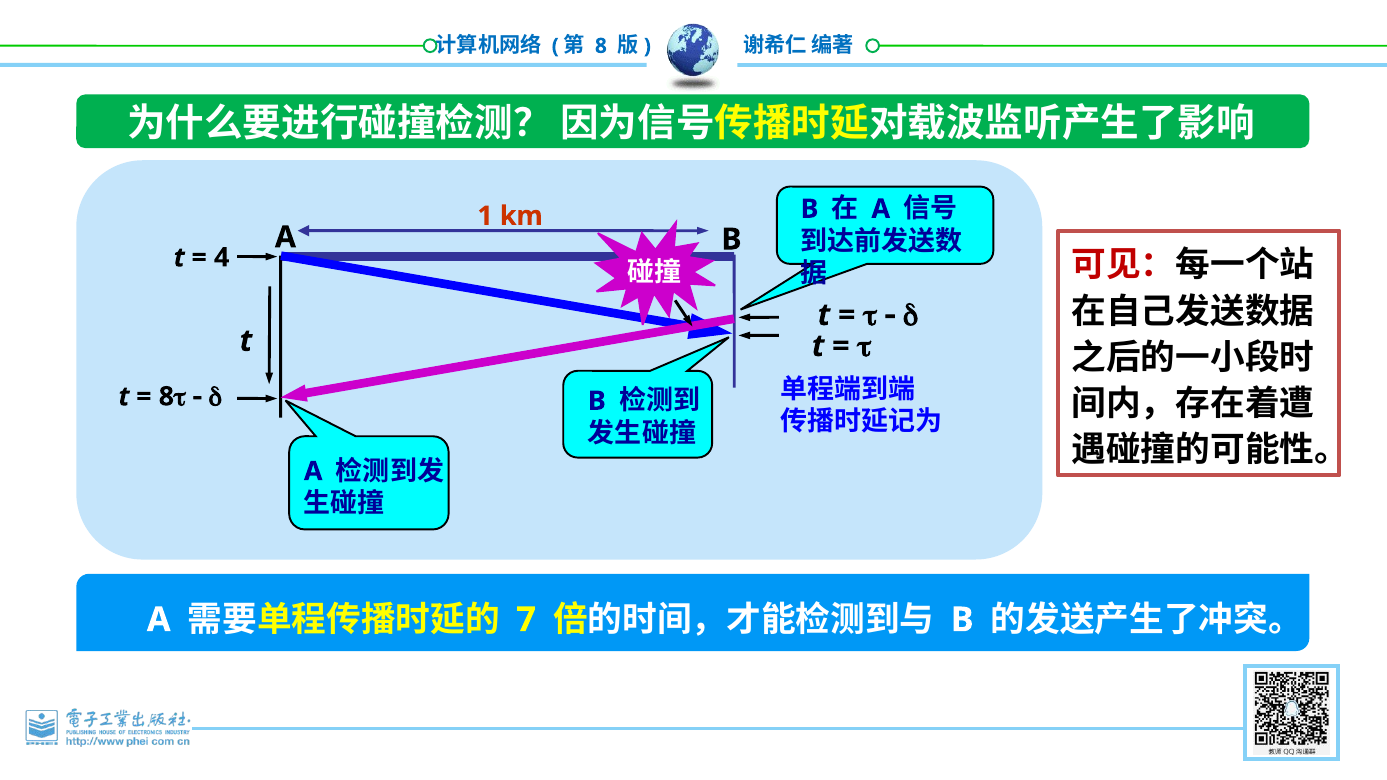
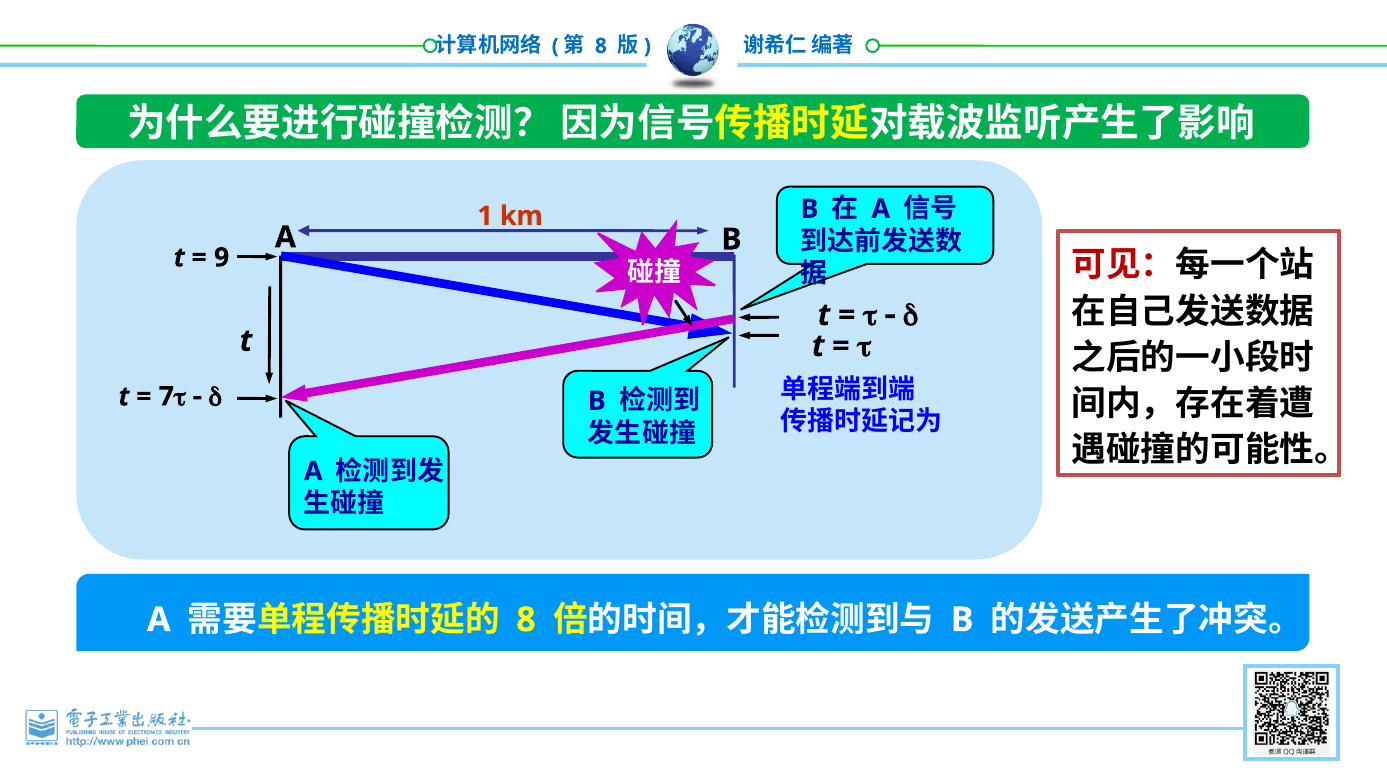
4: 4 -> 9
8 at (166, 397): 8 -> 7
7 at (526, 620): 7 -> 8
